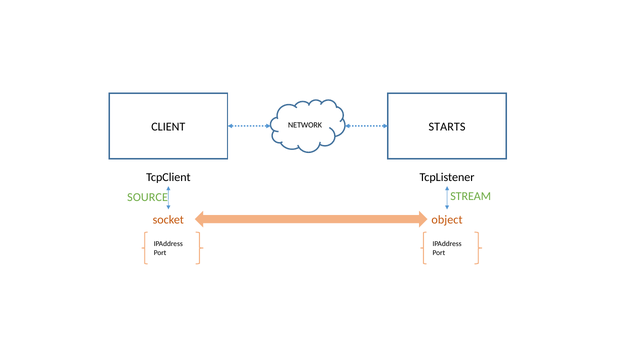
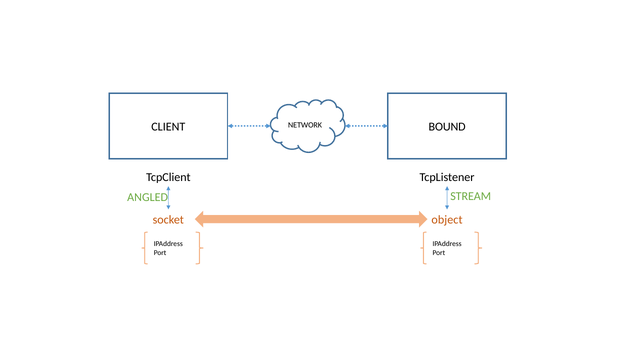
STARTS: STARTS -> BOUND
SOURCE: SOURCE -> ANGLED
